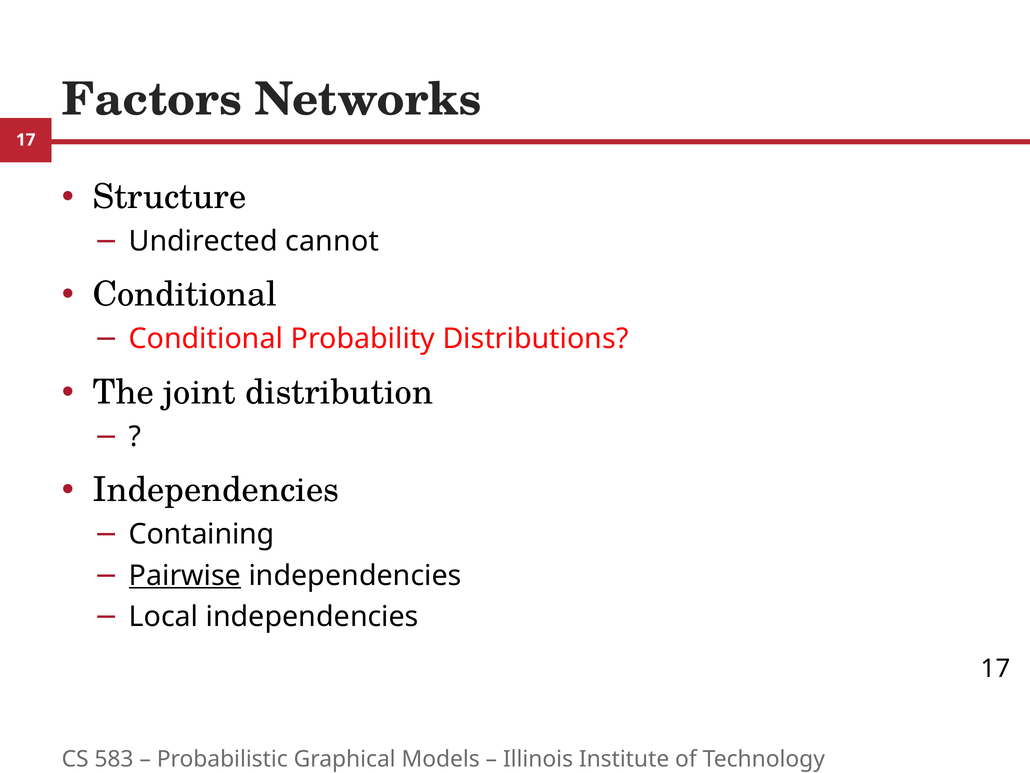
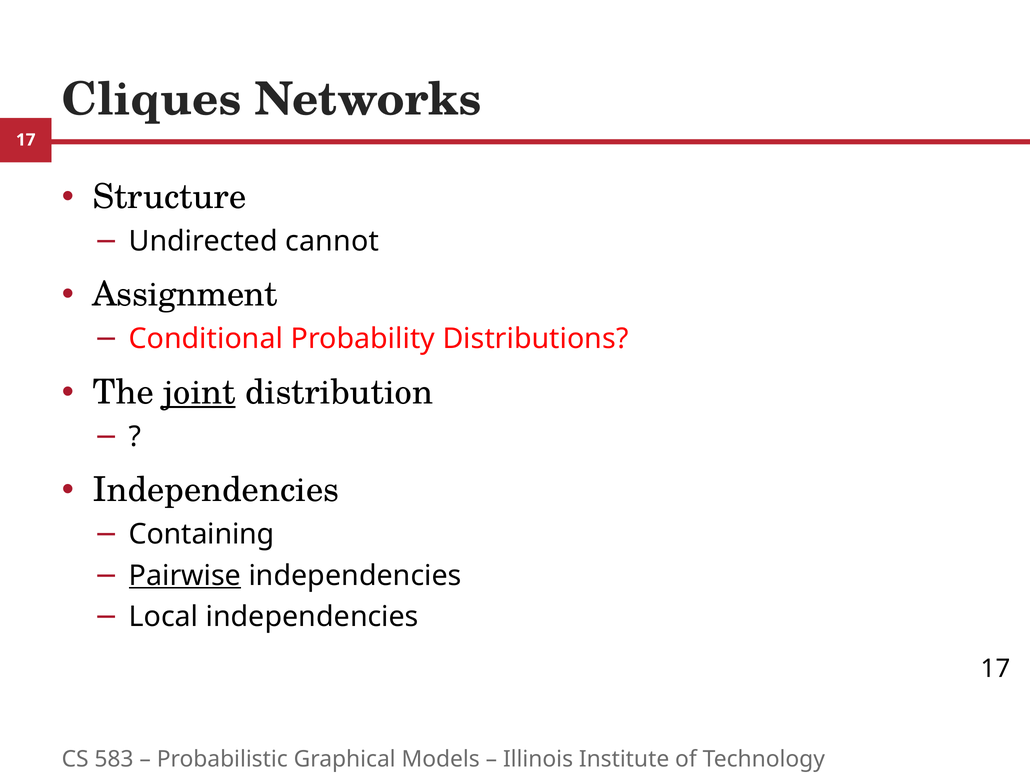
Factors: Factors -> Cliques
Conditional at (185, 294): Conditional -> Assignment
joint underline: none -> present
